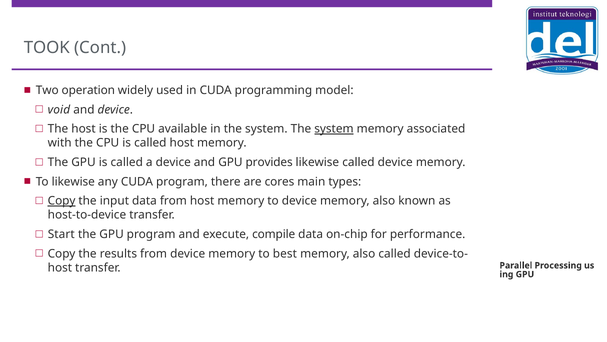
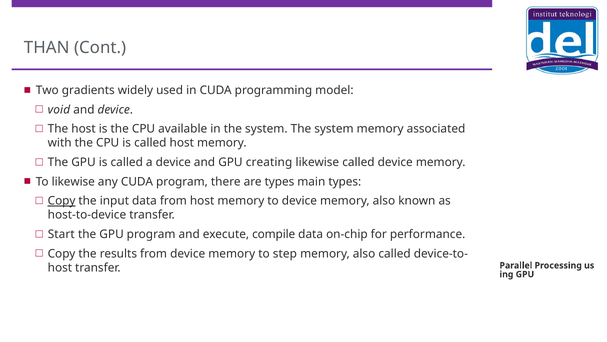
TOOK: TOOK -> THAN
operation: operation -> gradients
system at (334, 129) underline: present -> none
provides: provides -> creating
are cores: cores -> types
best: best -> step
